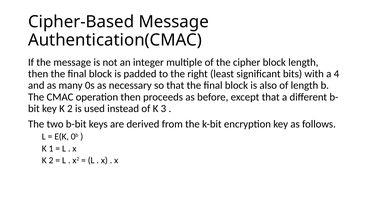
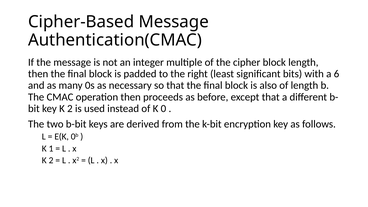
4: 4 -> 6
3: 3 -> 0
